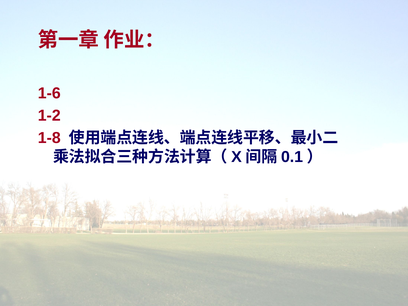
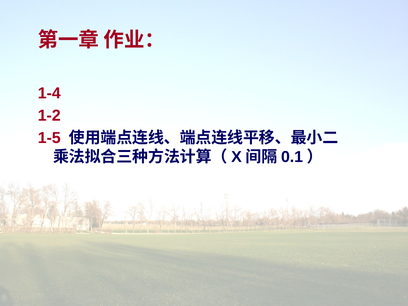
1-6: 1-6 -> 1-4
1-8: 1-8 -> 1-5
